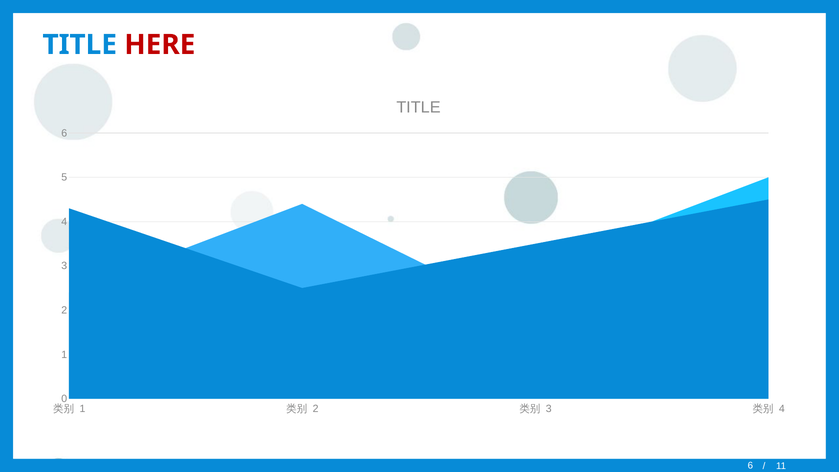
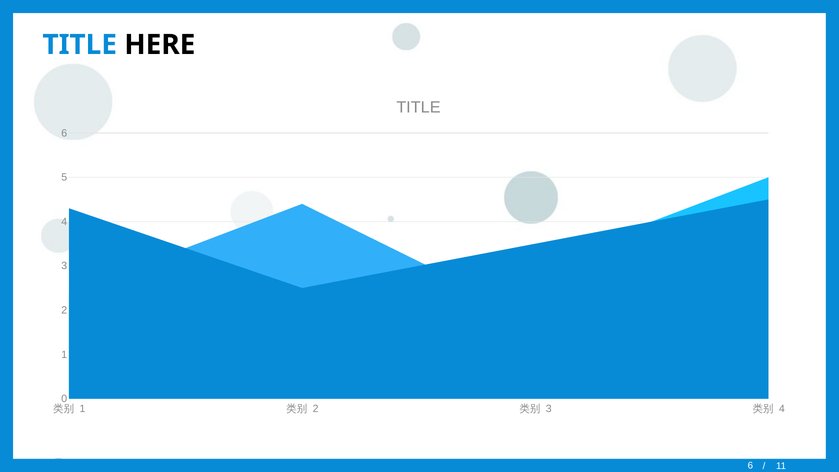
HERE colour: red -> black
